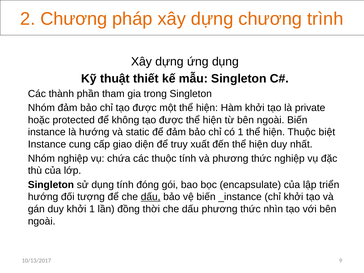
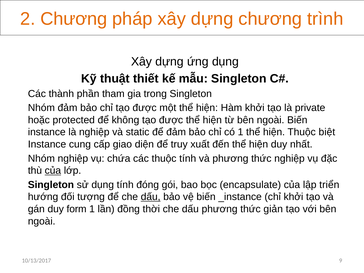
là hướng: hướng -> nghiệp
của at (53, 171) underline: none -> present
duy khởi: khởi -> form
nhìn: nhìn -> giản
